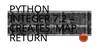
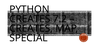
INTEGER at (30, 19): INTEGER -> CREATES
RETURN: RETURN -> SPECIAL
